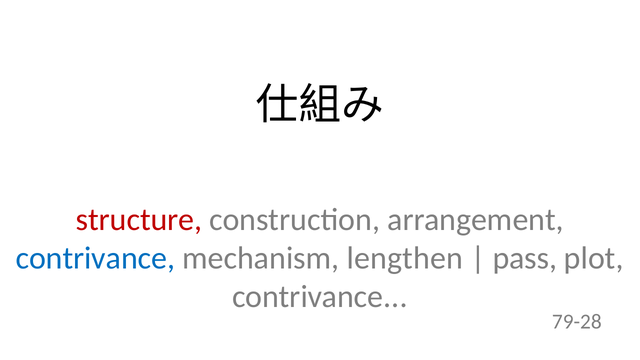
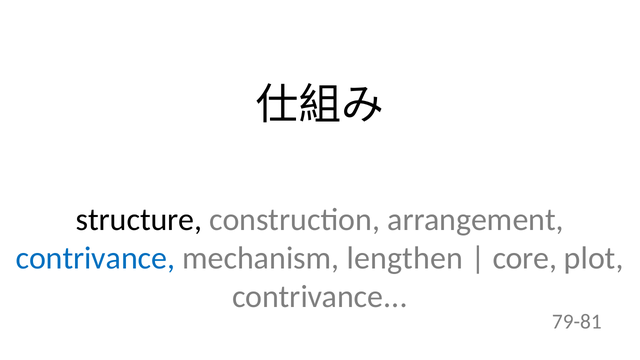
structure colour: red -> black
pass: pass -> core
79-28: 79-28 -> 79-81
